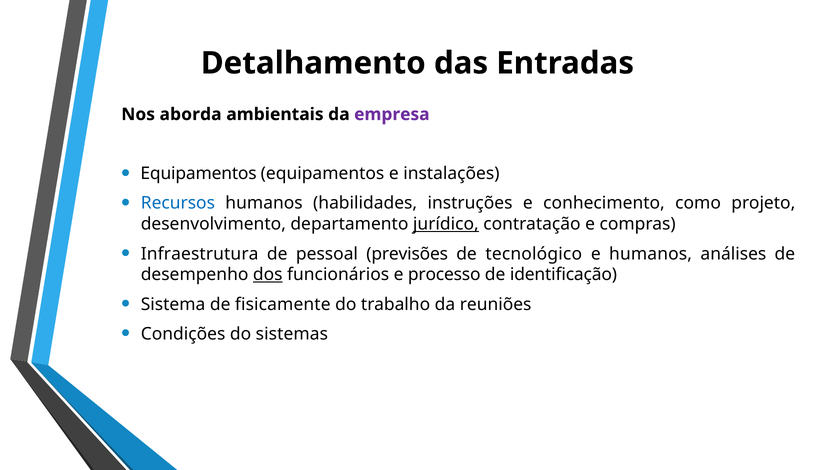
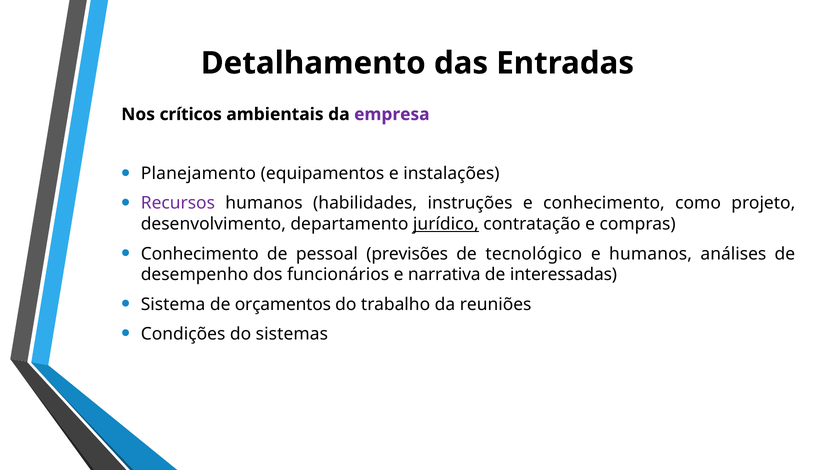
aborda: aborda -> críticos
Equipamentos at (199, 173): Equipamentos -> Planejamento
Recursos colour: blue -> purple
Infraestrutura at (200, 254): Infraestrutura -> Conhecimento
dos underline: present -> none
processo: processo -> narrativa
identificação: identificação -> interessadas
fisicamente: fisicamente -> orçamentos
